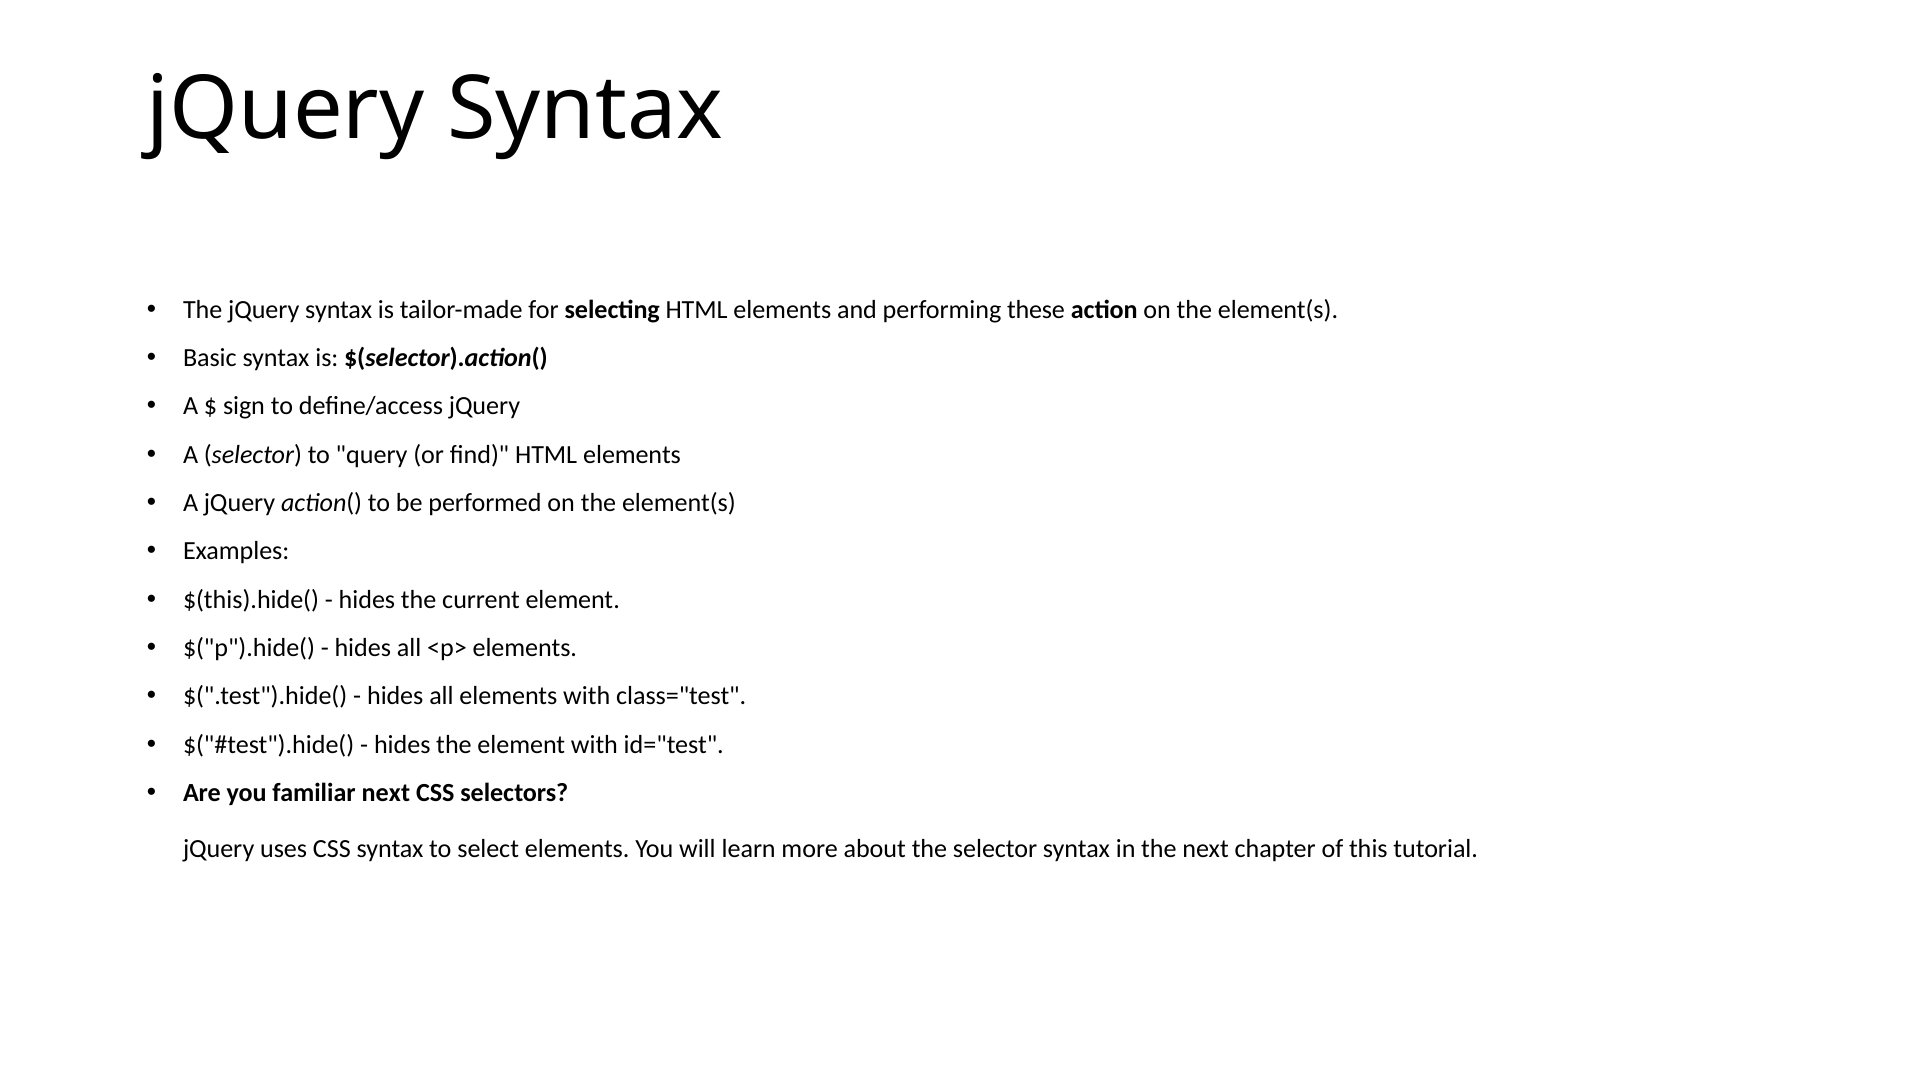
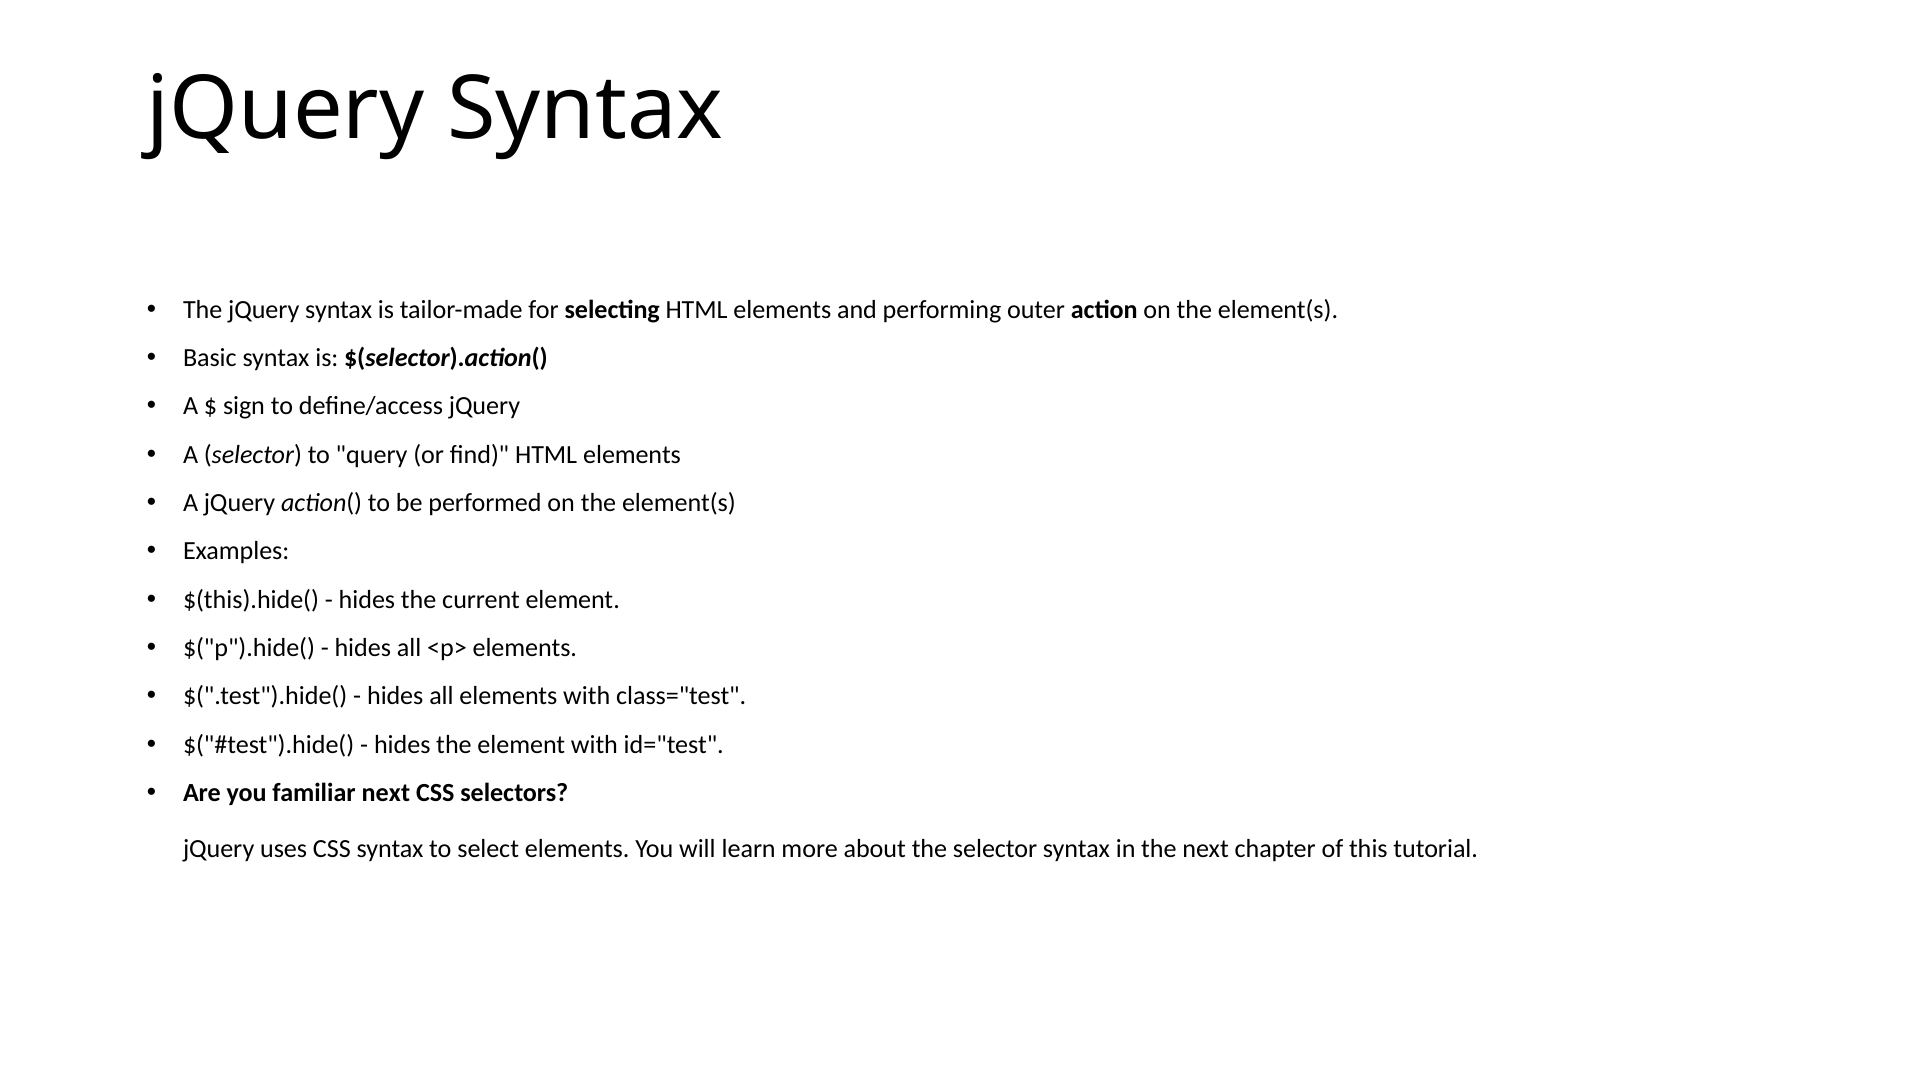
these: these -> outer
